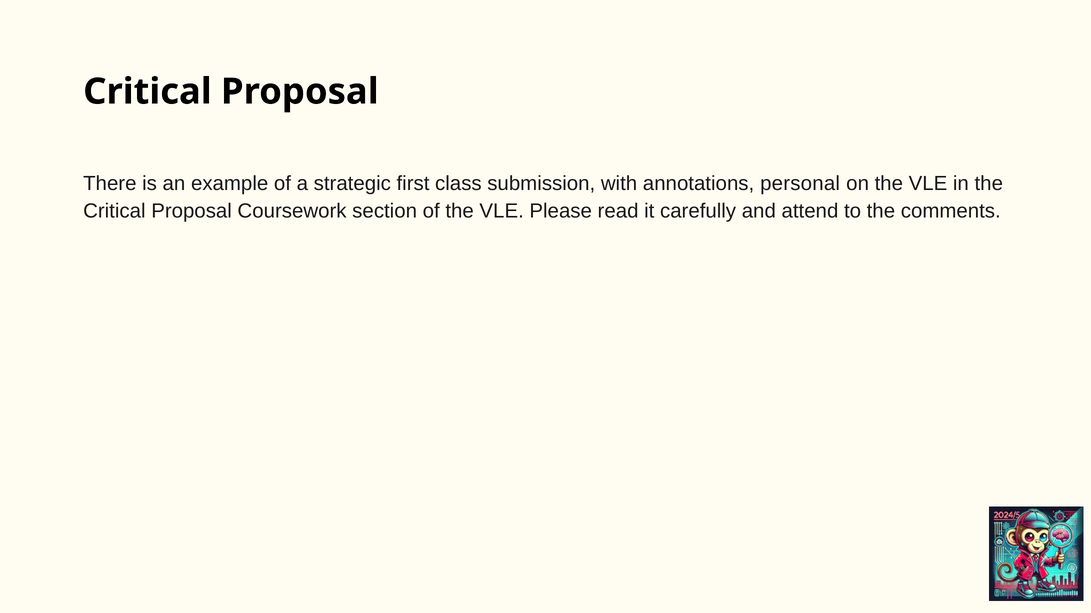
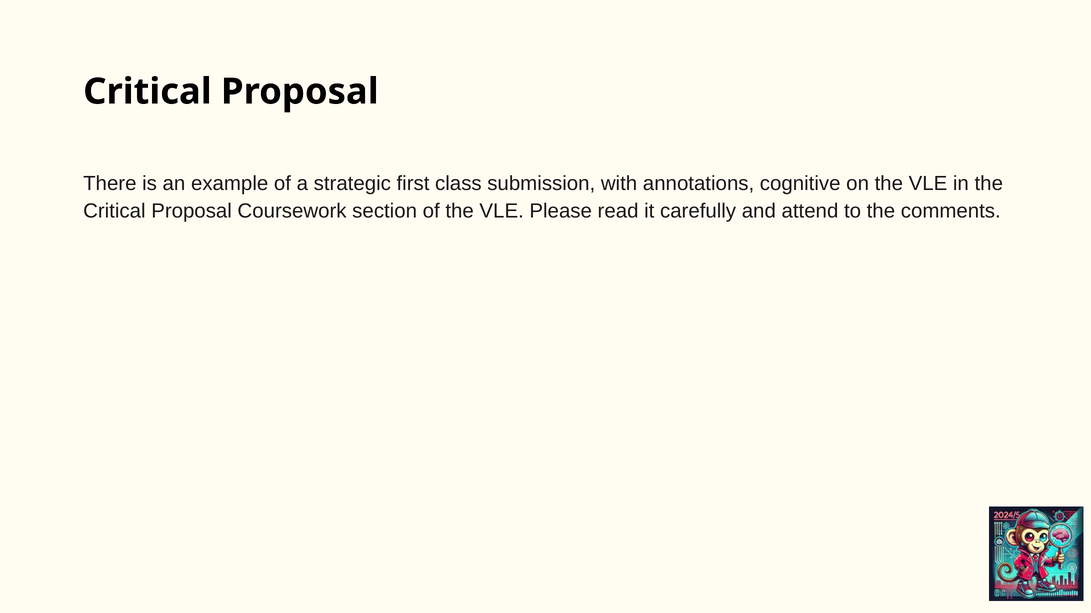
personal: personal -> cognitive
